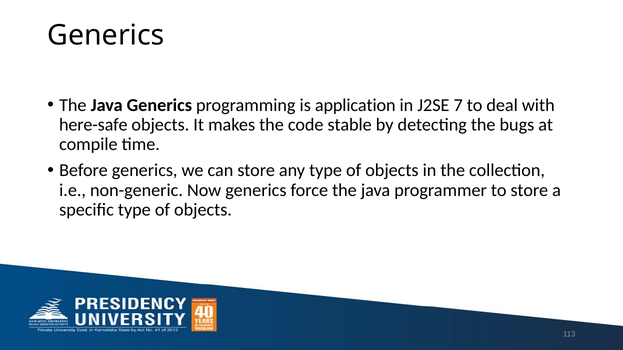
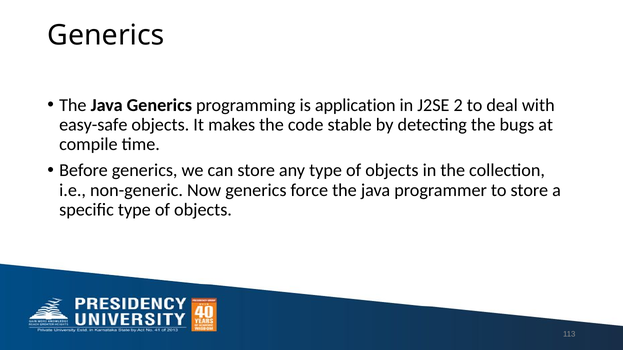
7: 7 -> 2
here-safe: here-safe -> easy-safe
